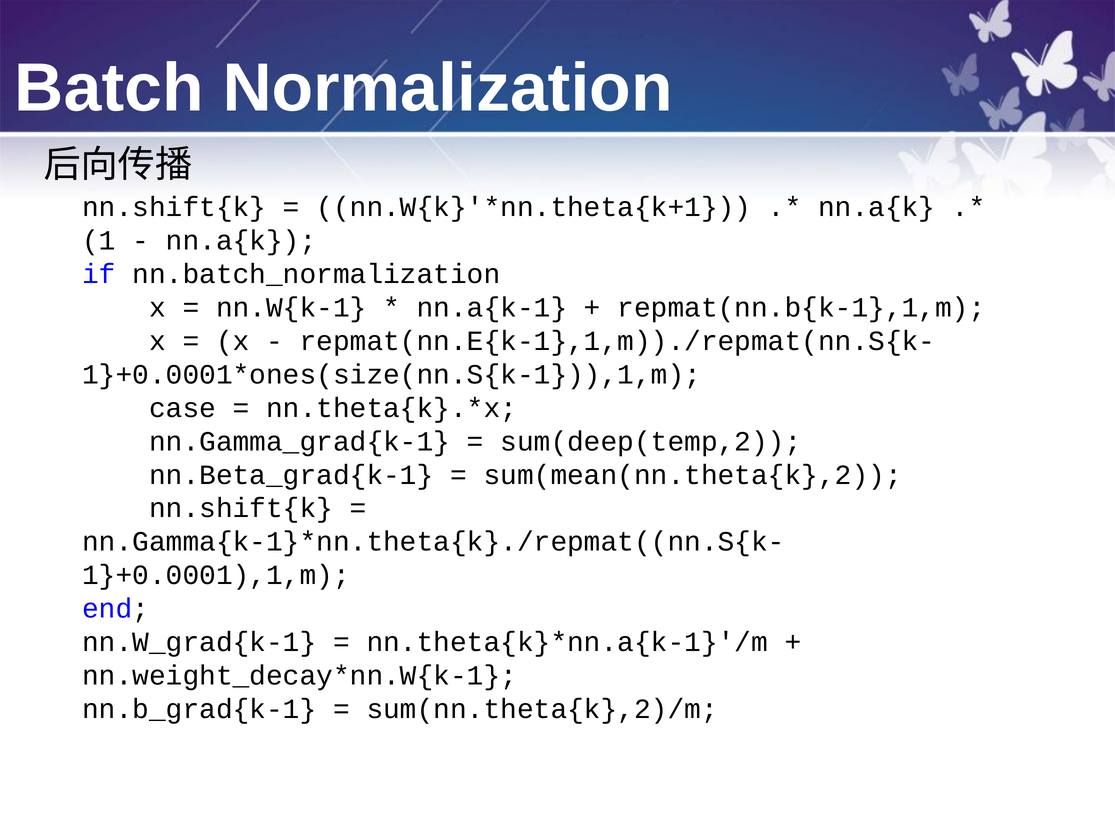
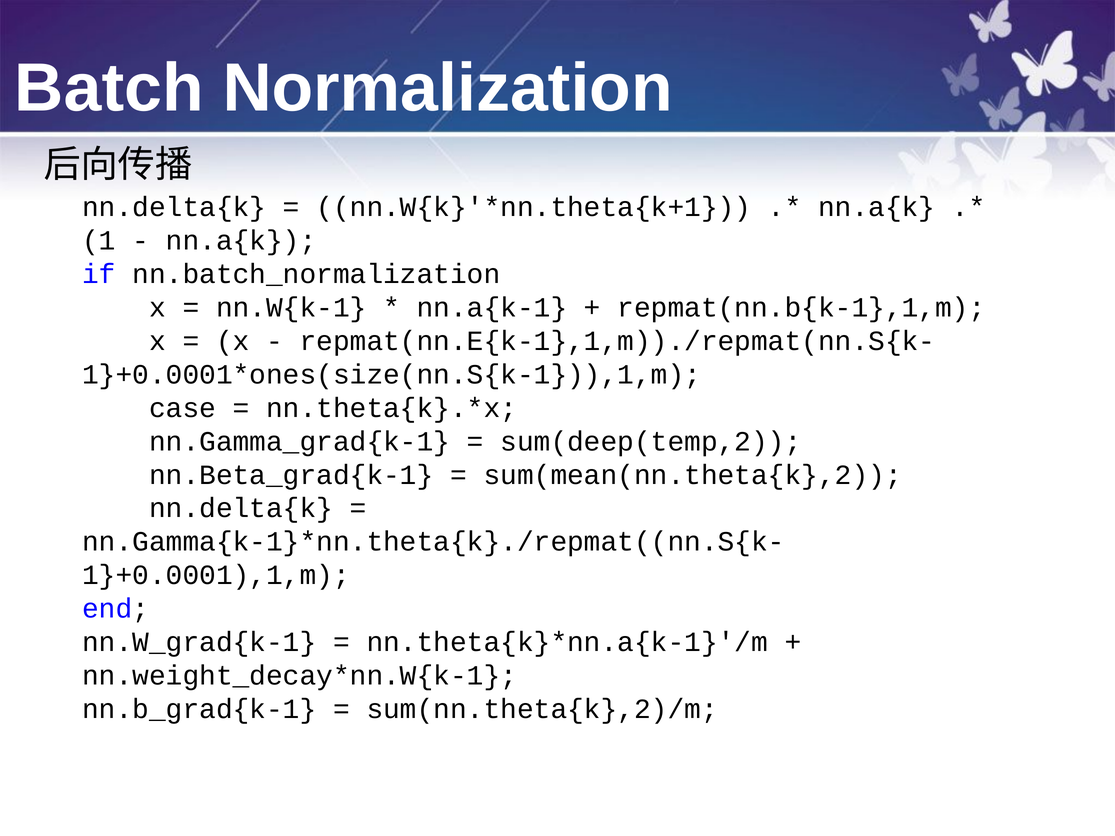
nn.shift{k at (174, 207): nn.shift{k -> nn.delta{k
nn.shift{k at (241, 508): nn.shift{k -> nn.delta{k
